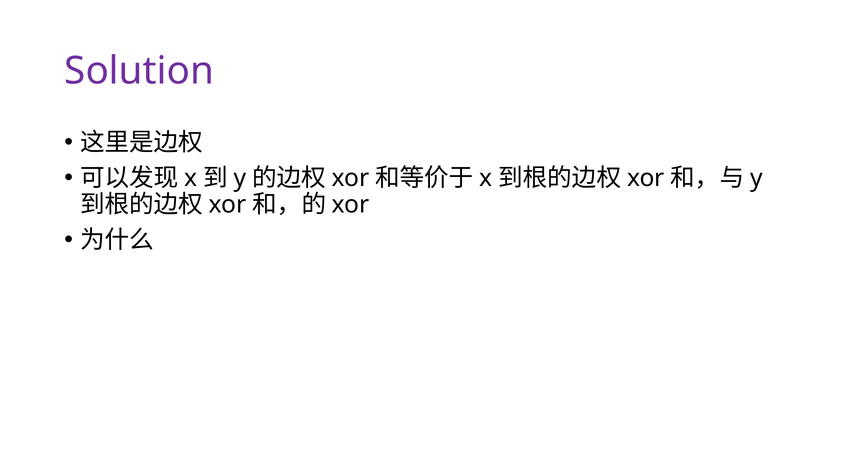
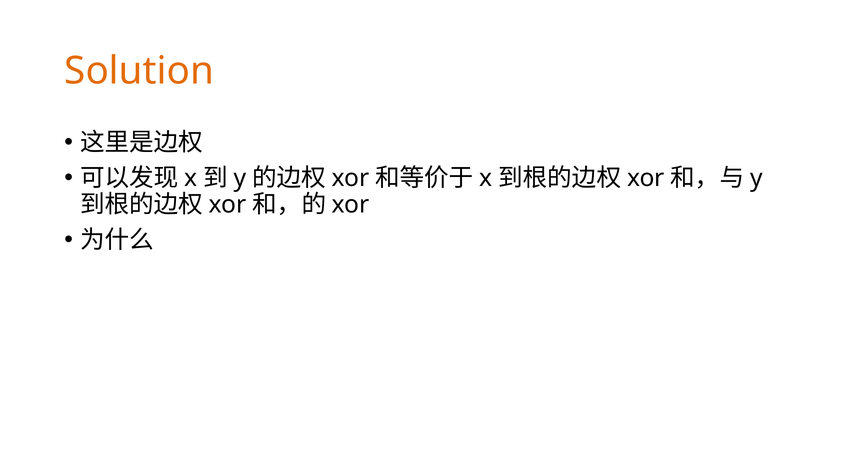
Solution colour: purple -> orange
